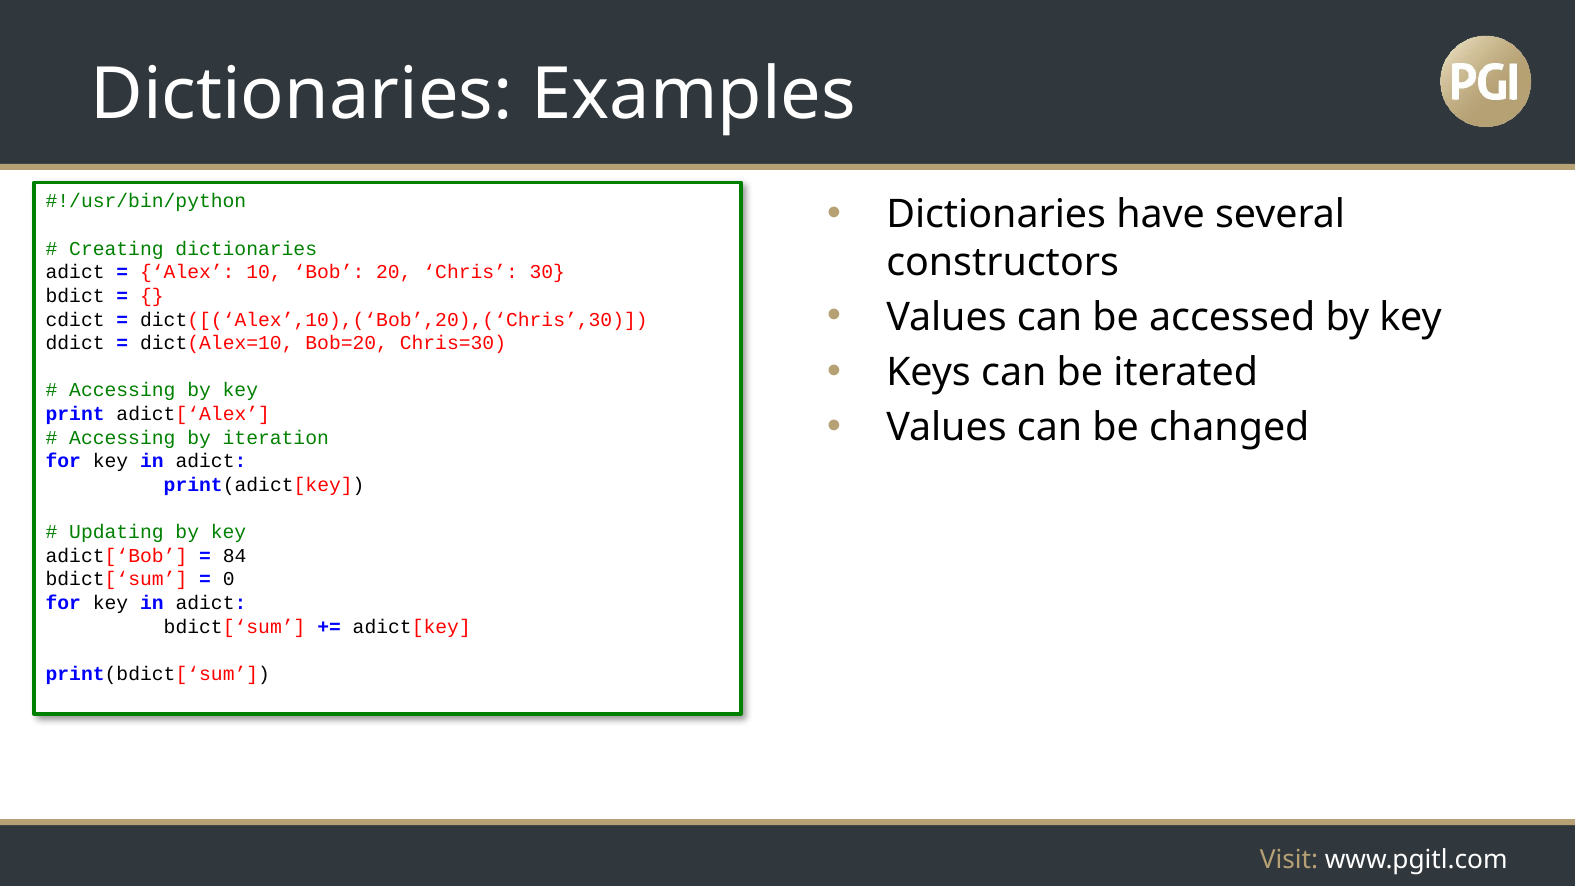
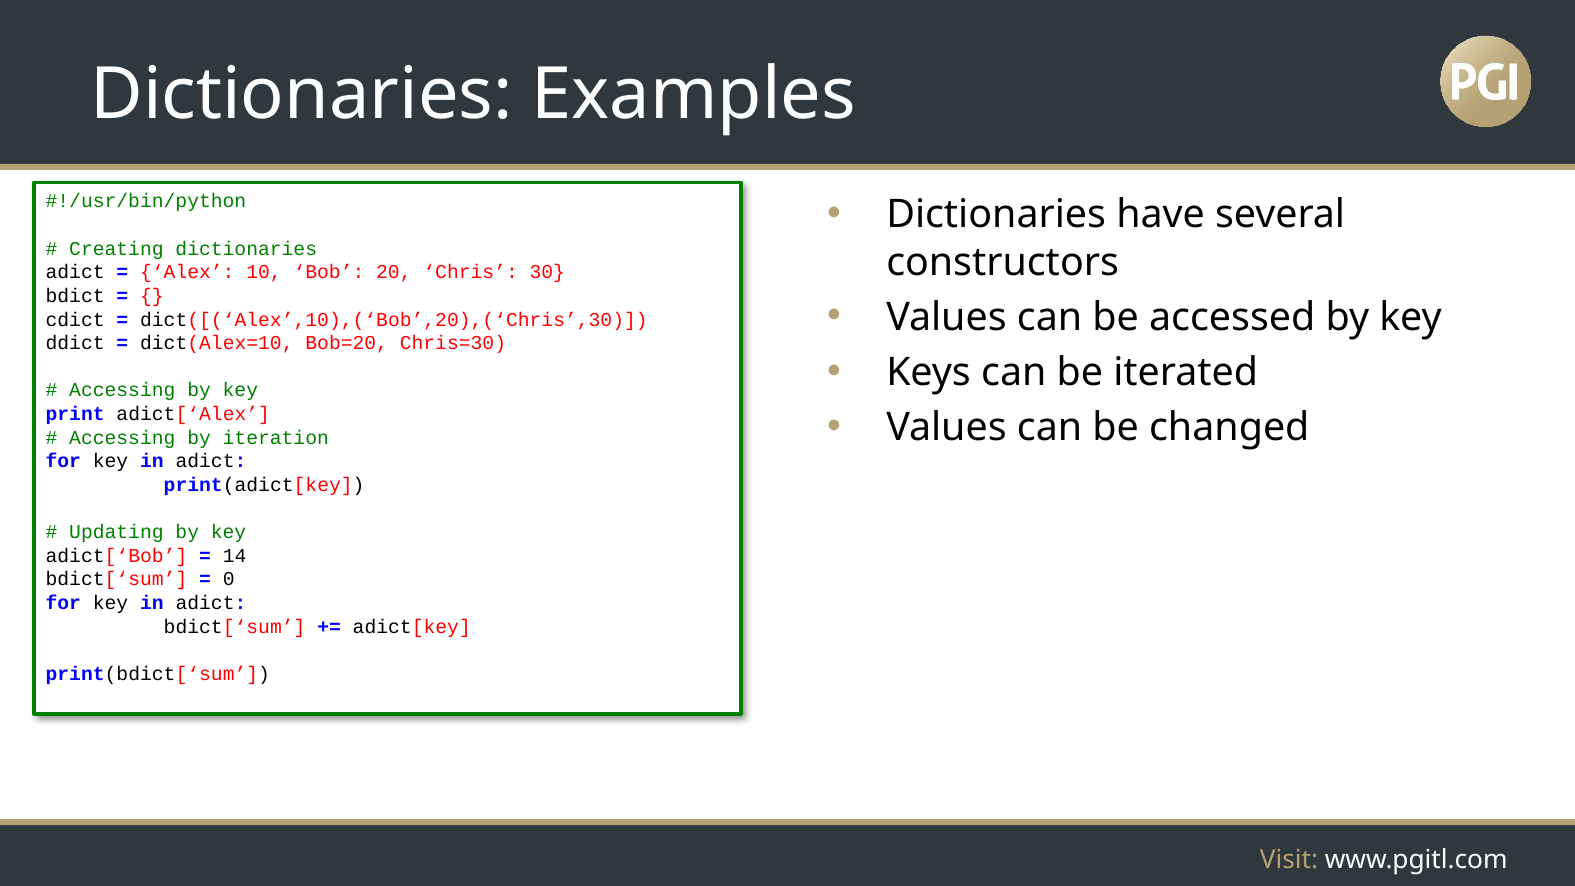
84: 84 -> 14
